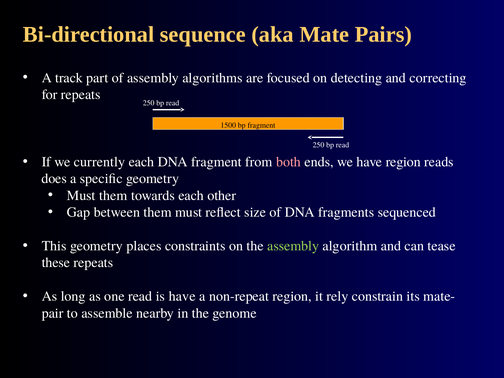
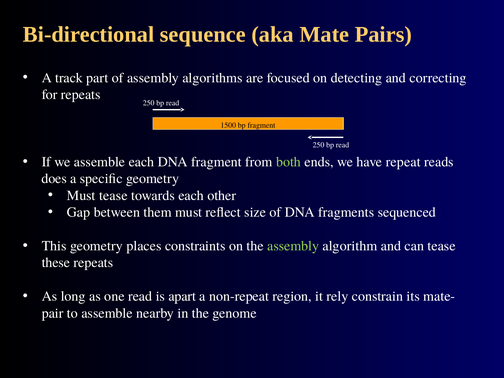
we currently: currently -> assemble
both colour: pink -> light green
have region: region -> repeat
Must them: them -> tease
is have: have -> apart
